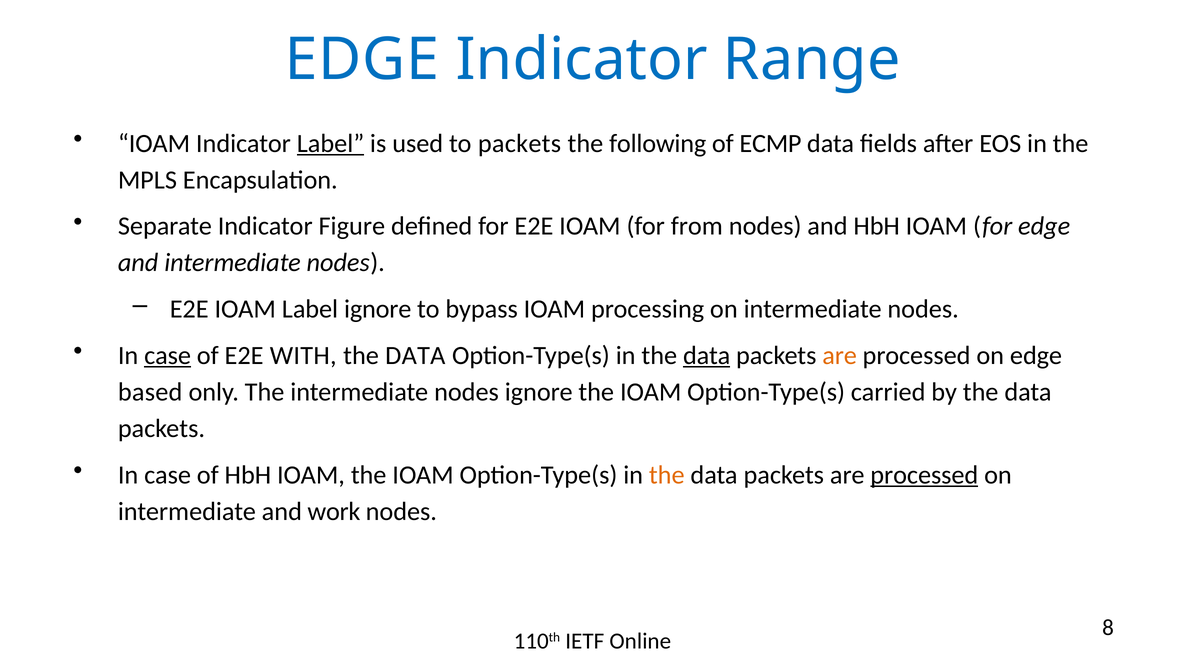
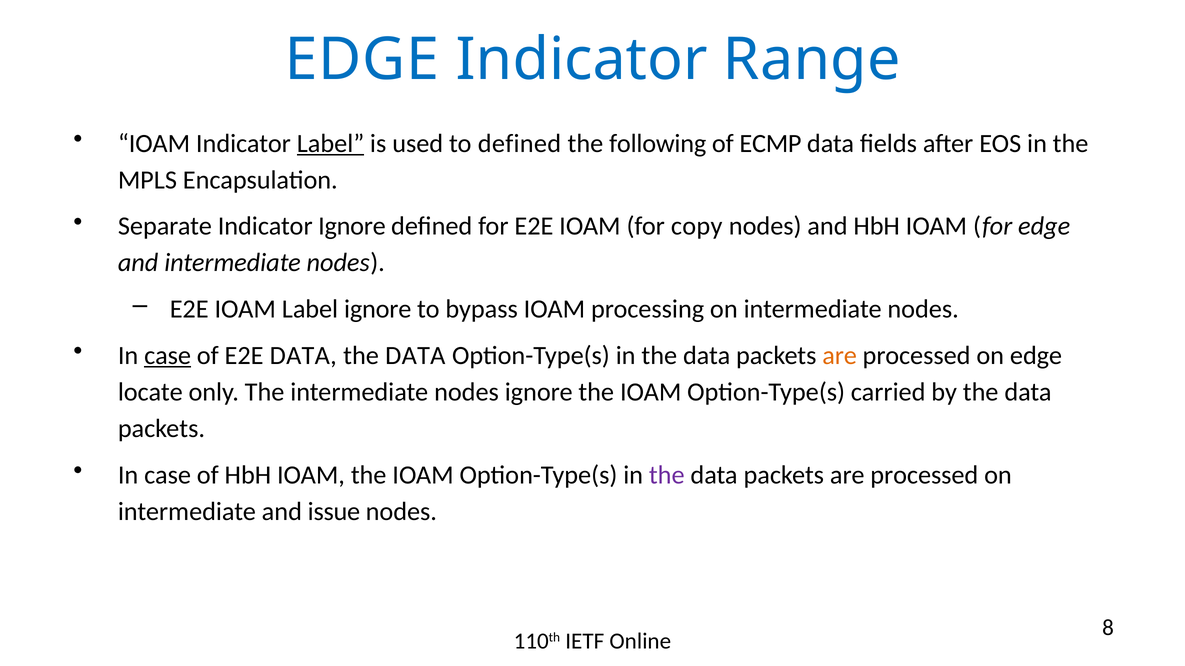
to packets: packets -> defined
Indicator Figure: Figure -> Ignore
from: from -> copy
E2E WITH: WITH -> DATA
data at (707, 356) underline: present -> none
based: based -> locate
the at (667, 475) colour: orange -> purple
processed at (924, 475) underline: present -> none
work: work -> issue
